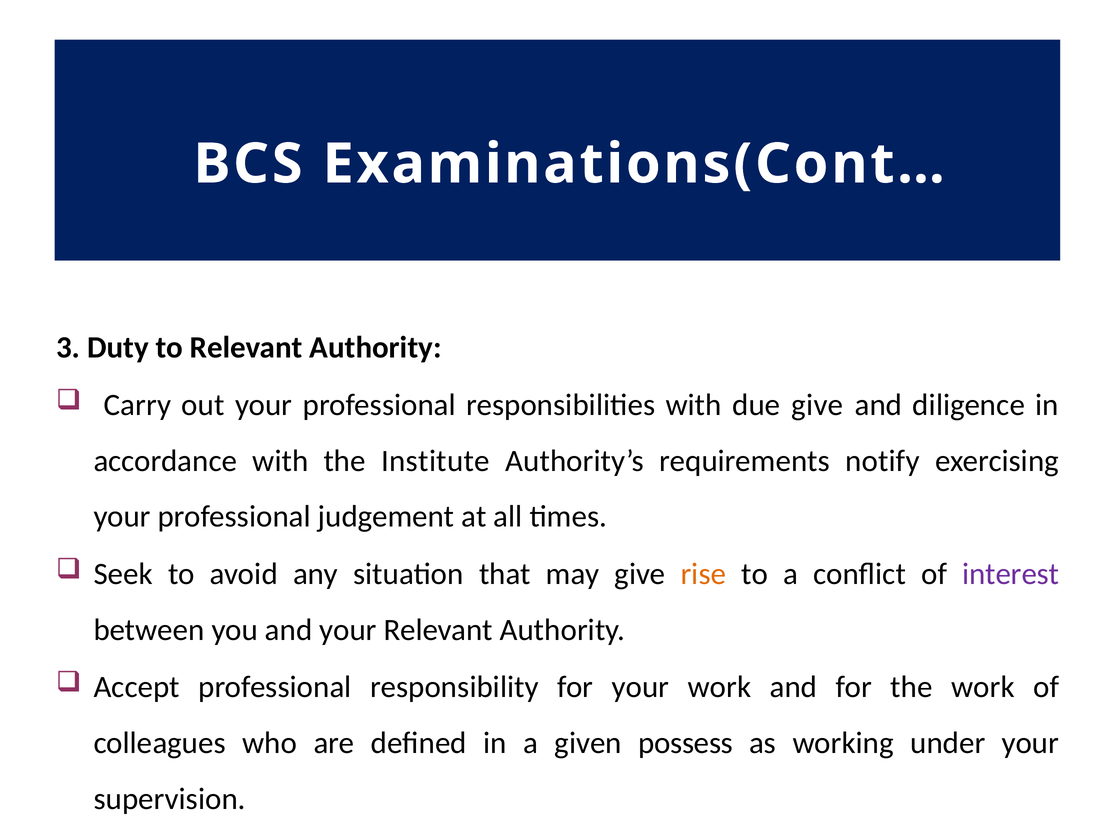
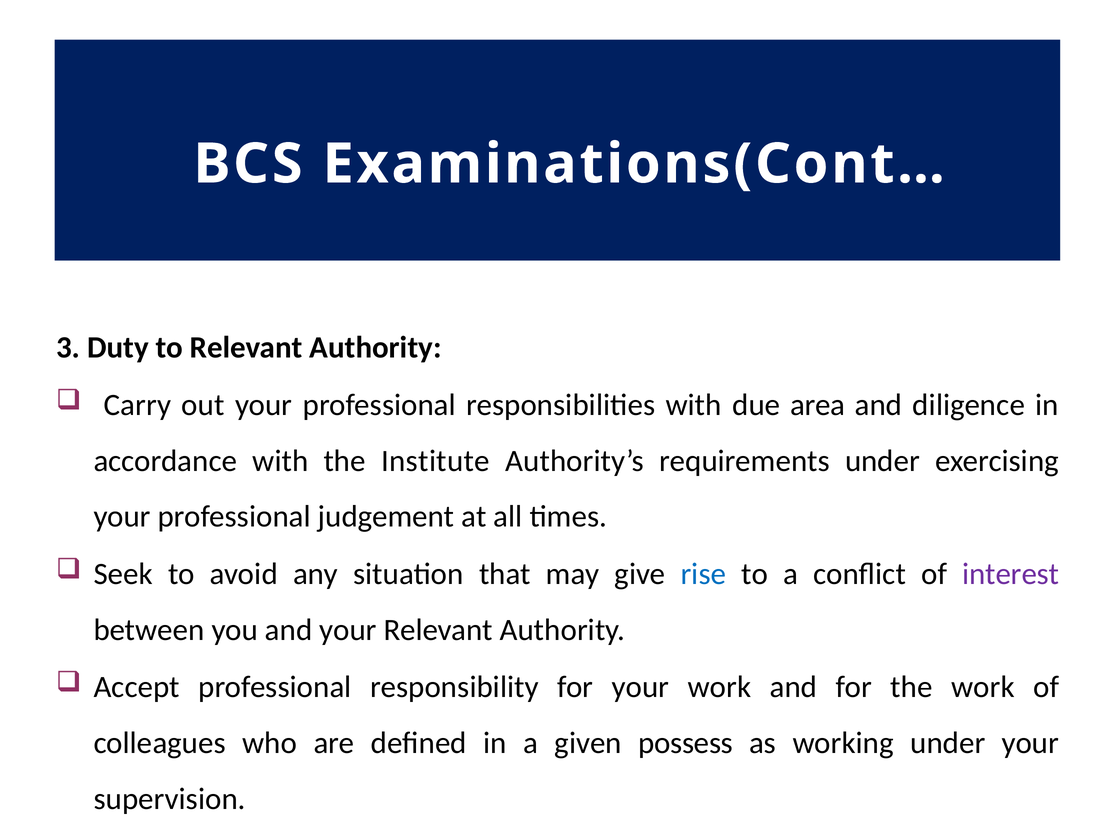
due give: give -> area
requirements notify: notify -> under
rise colour: orange -> blue
